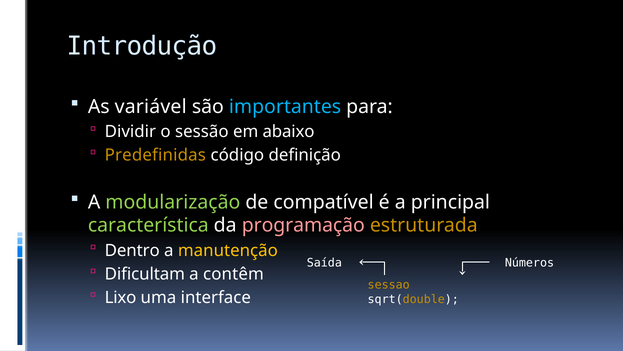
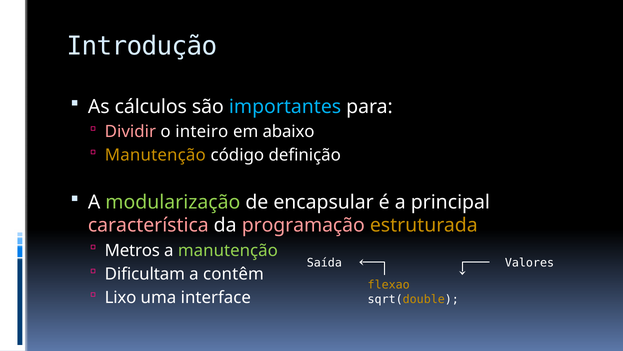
variável: variável -> cálculos
Dividir colour: white -> pink
sessão: sessão -> inteiro
Predefinidas at (155, 155): Predefinidas -> Manutenção
compatível: compatível -> encapsular
característica colour: light green -> pink
Dentro: Dentro -> Metros
manutenção at (228, 250) colour: yellow -> light green
Números: Números -> Valores
sessao: sessao -> flexao
